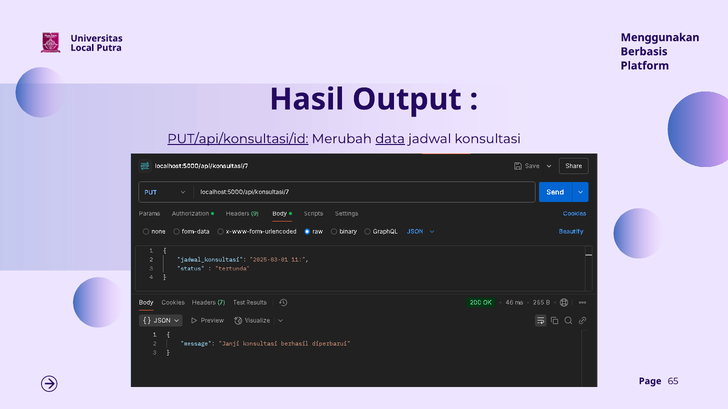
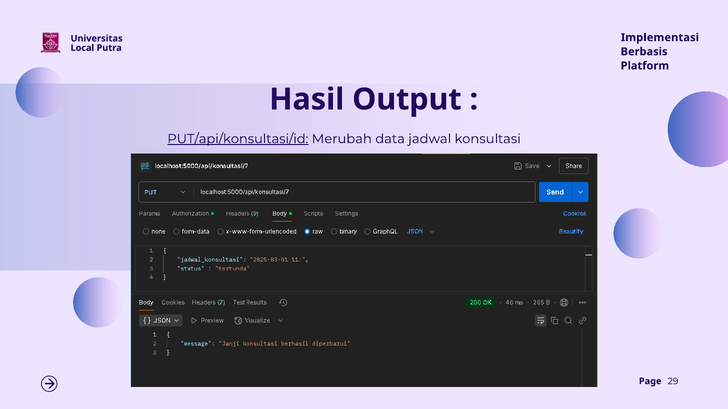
Menggunakan: Menggunakan -> Implementasi
data underline: present -> none
65: 65 -> 29
